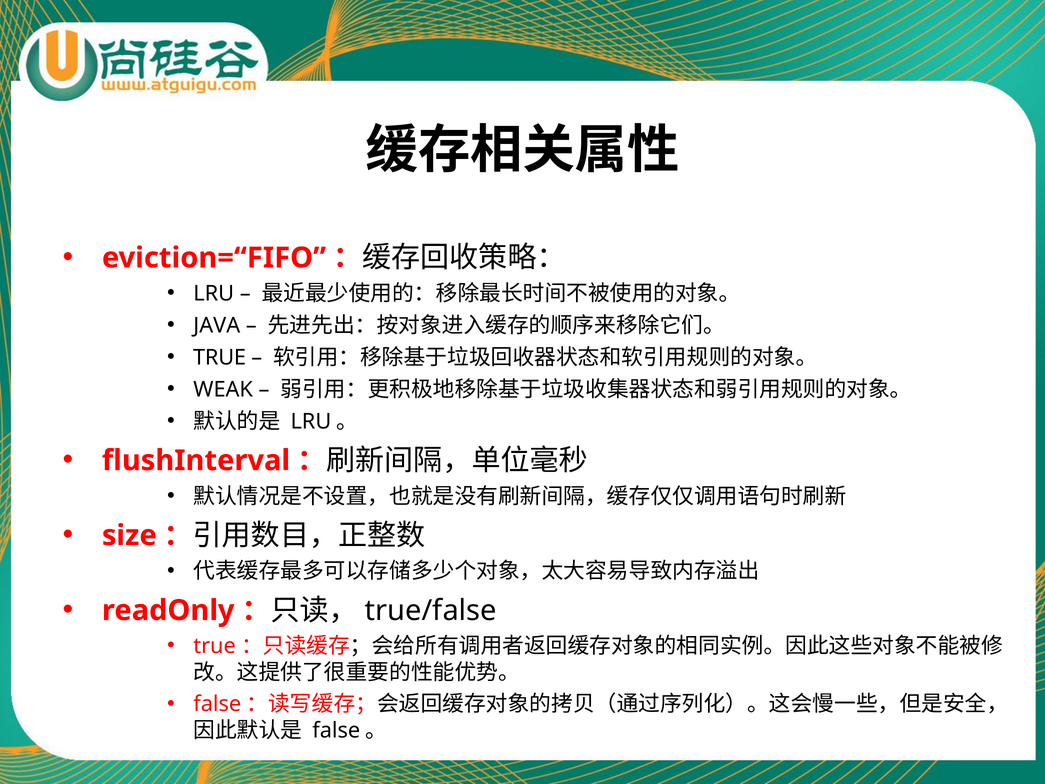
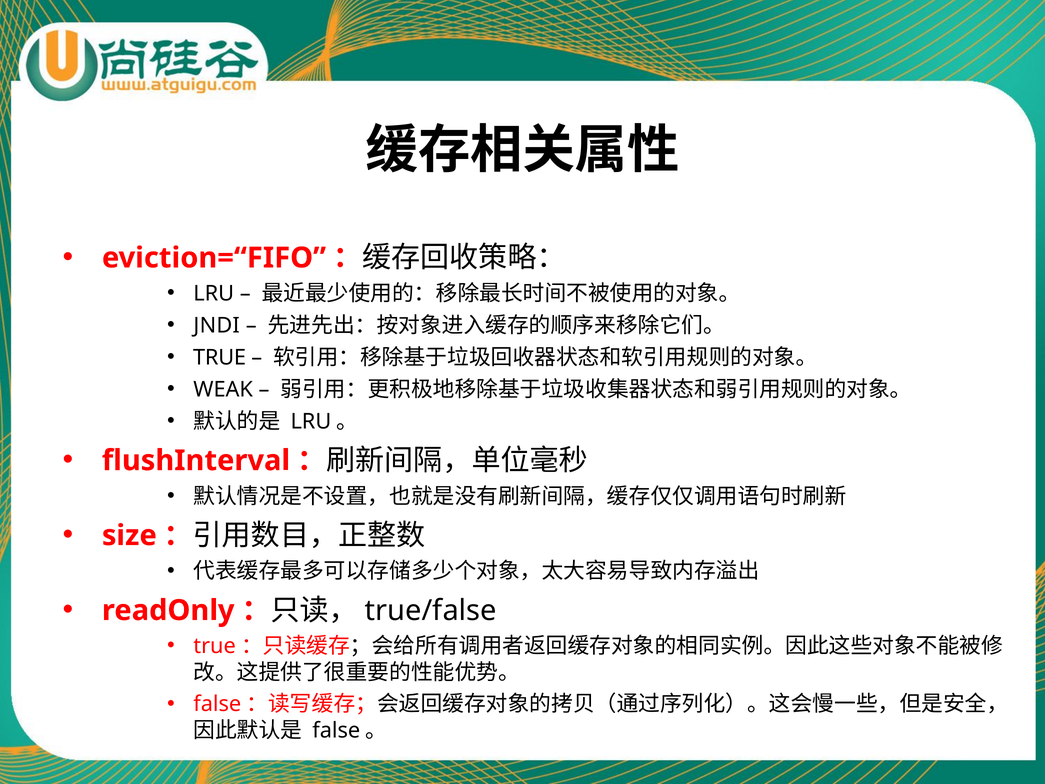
JAVA: JAVA -> JNDI
